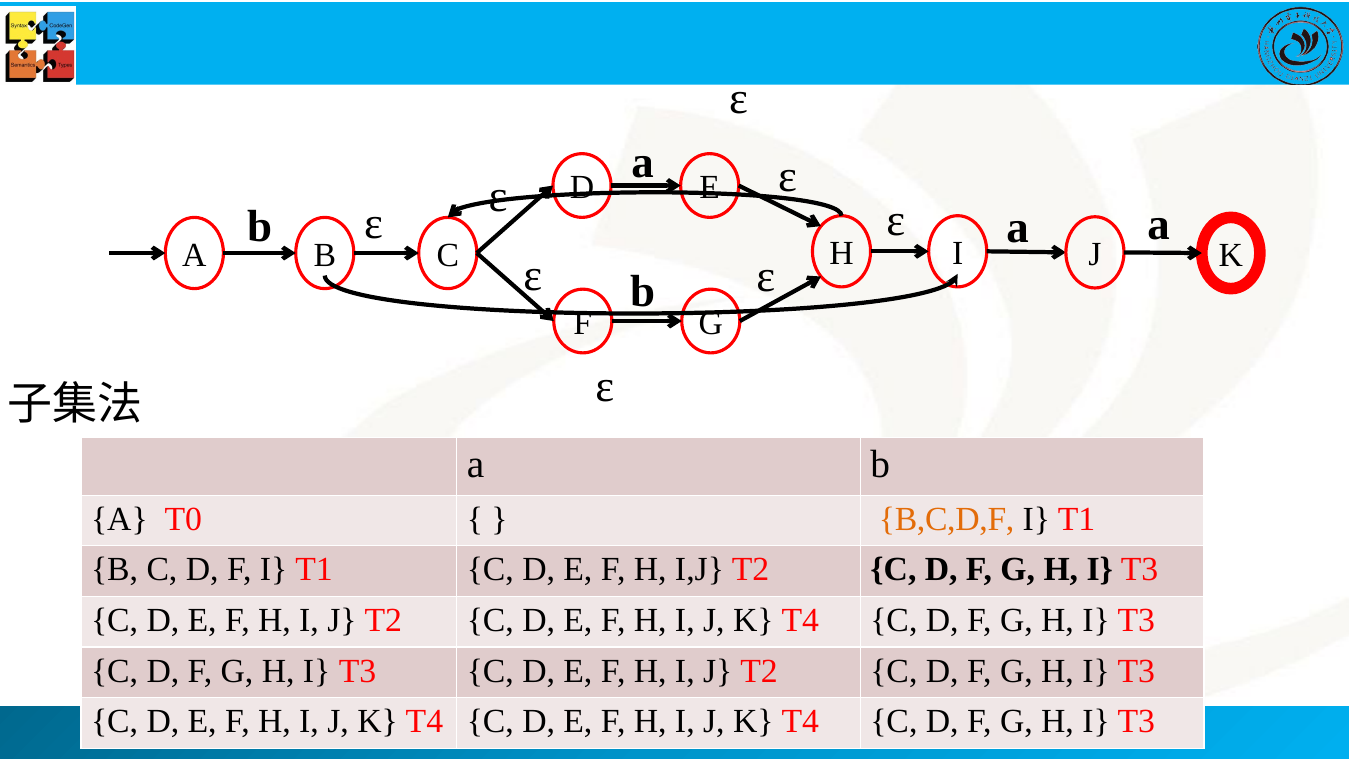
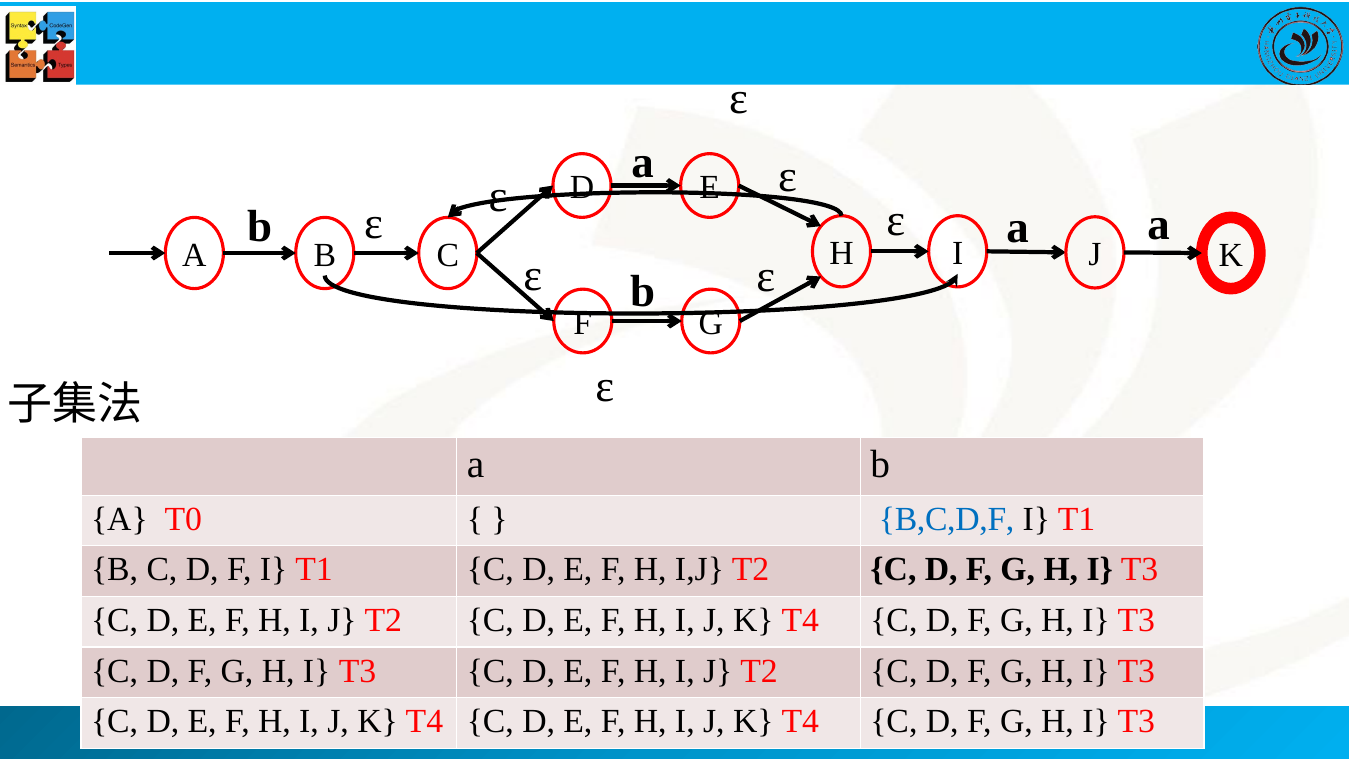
B,C,D,F colour: orange -> blue
